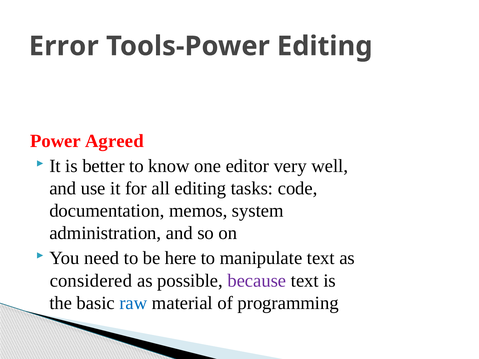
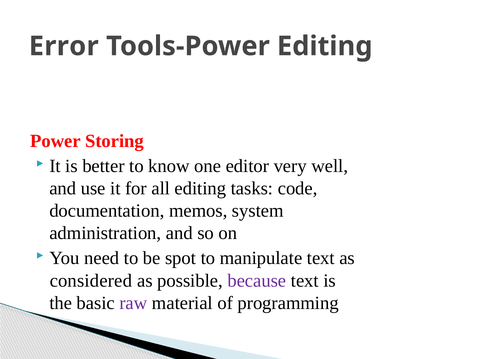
Agreed: Agreed -> Storing
here: here -> spot
raw colour: blue -> purple
